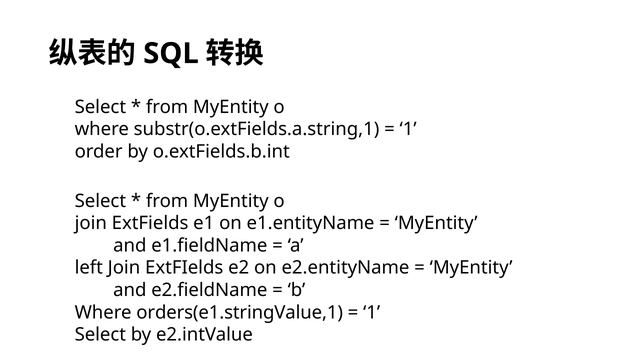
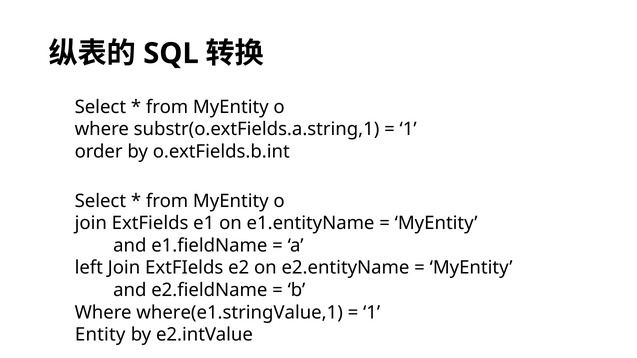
orders(e1.stringValue,1: orders(e1.stringValue,1 -> where(e1.stringValue,1
Select at (100, 335): Select -> Entity
